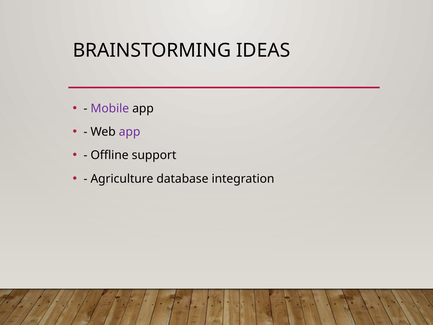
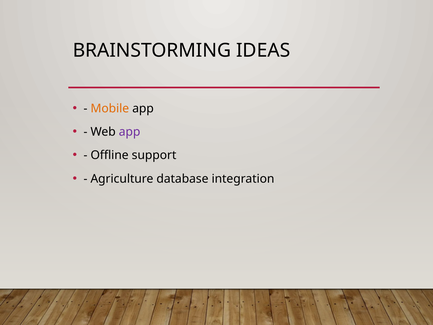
Mobile colour: purple -> orange
